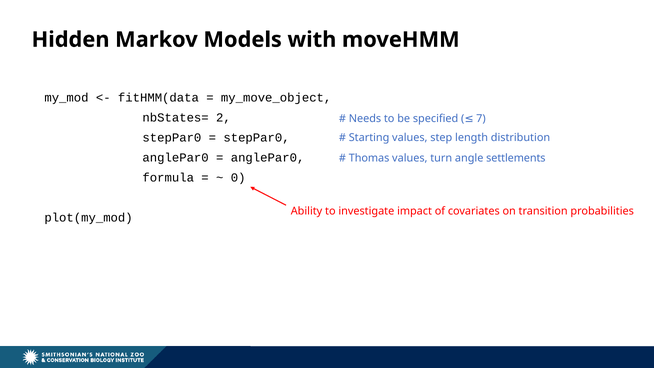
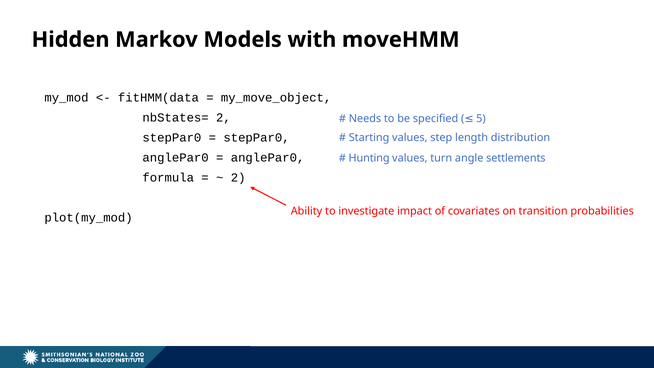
7: 7 -> 5
Thomas: Thomas -> Hunting
0 at (238, 178): 0 -> 2
